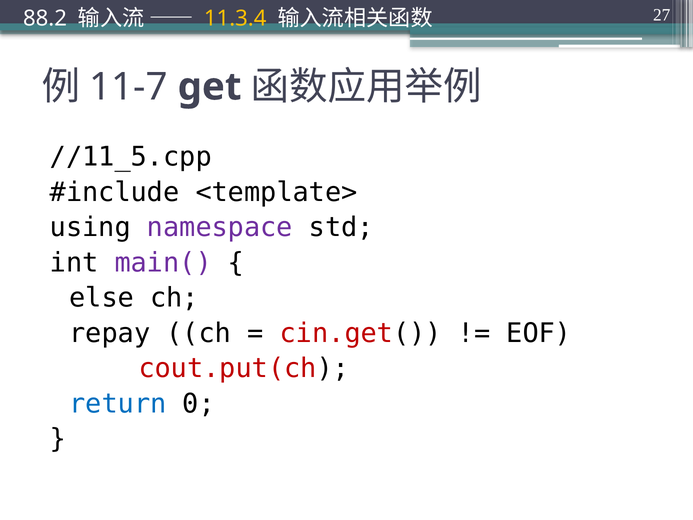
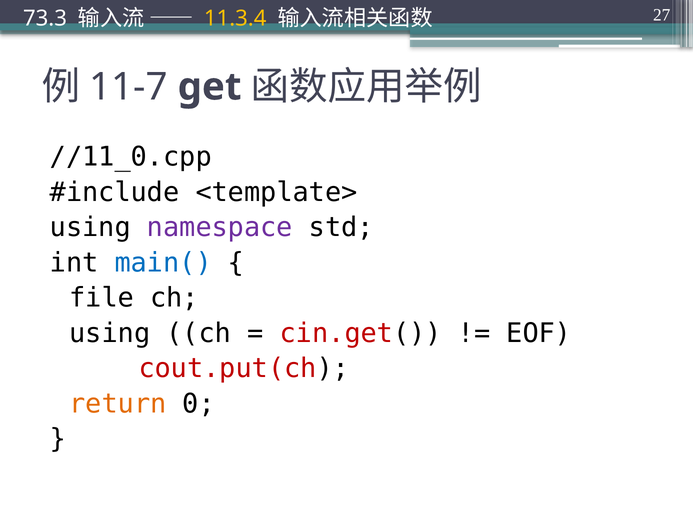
88.2: 88.2 -> 73.3
//11_5.cpp: //11_5.cpp -> //11_0.cpp
main( colour: purple -> blue
else: else -> file
repay at (110, 333): repay -> using
return colour: blue -> orange
